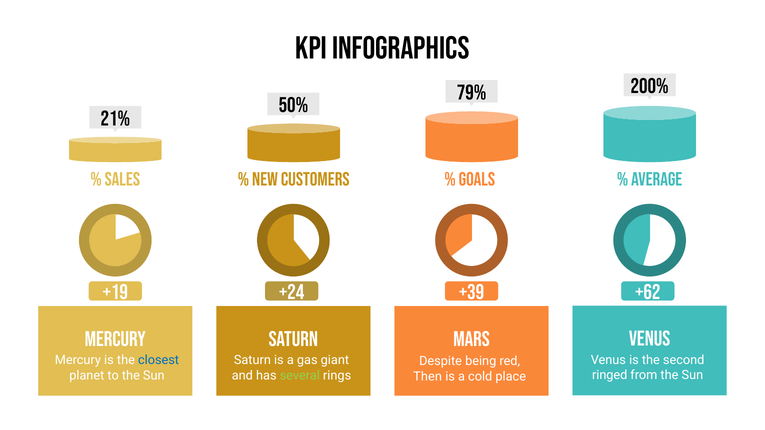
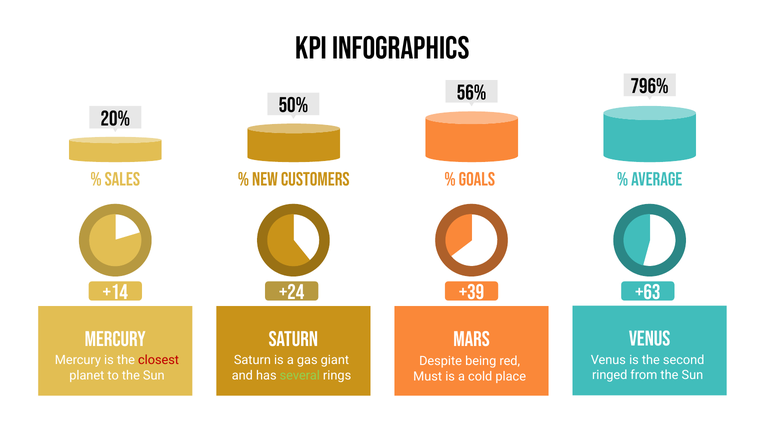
200%: 200% -> 796%
79%: 79% -> 56%
21%: 21% -> 20%
+19: +19 -> +14
+62: +62 -> +63
closest colour: blue -> red
Then: Then -> Must
